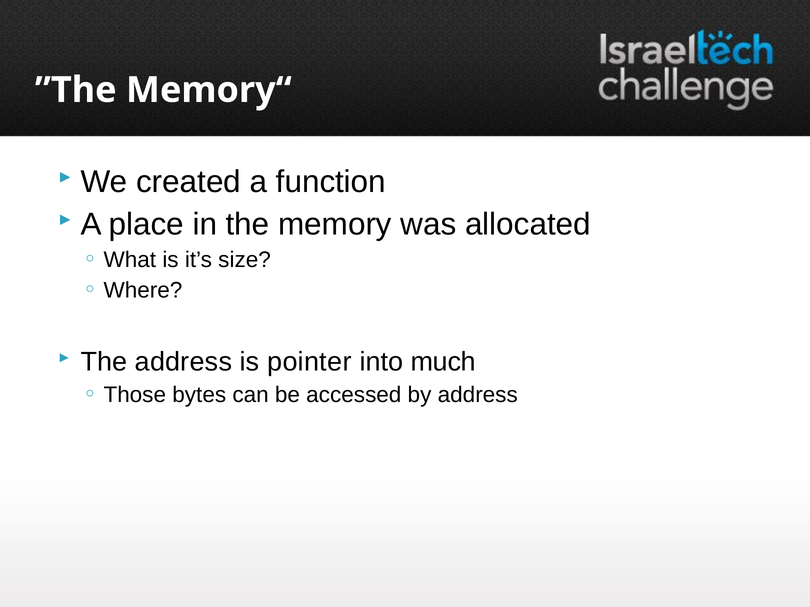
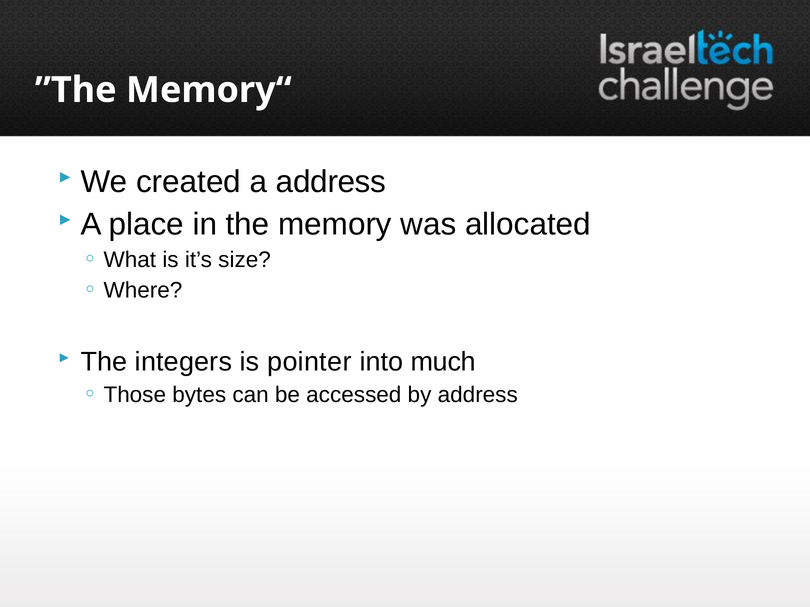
a function: function -> address
The address: address -> integers
